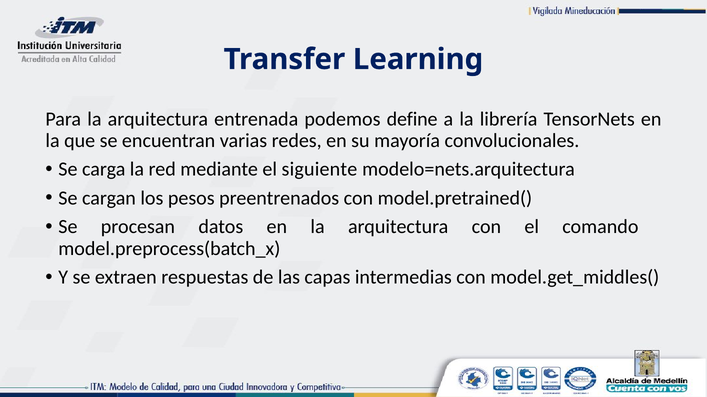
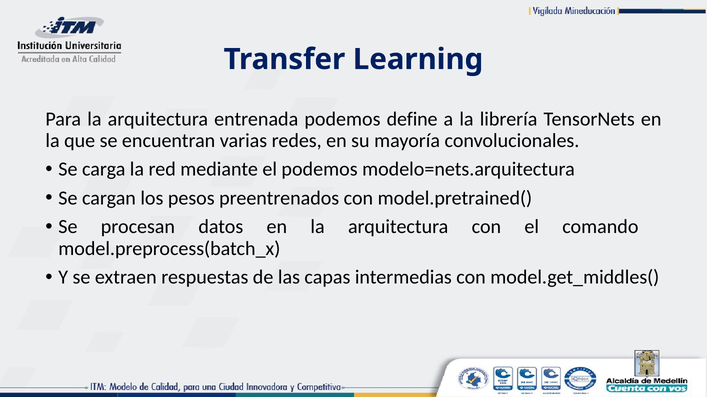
el siguiente: siguiente -> podemos
